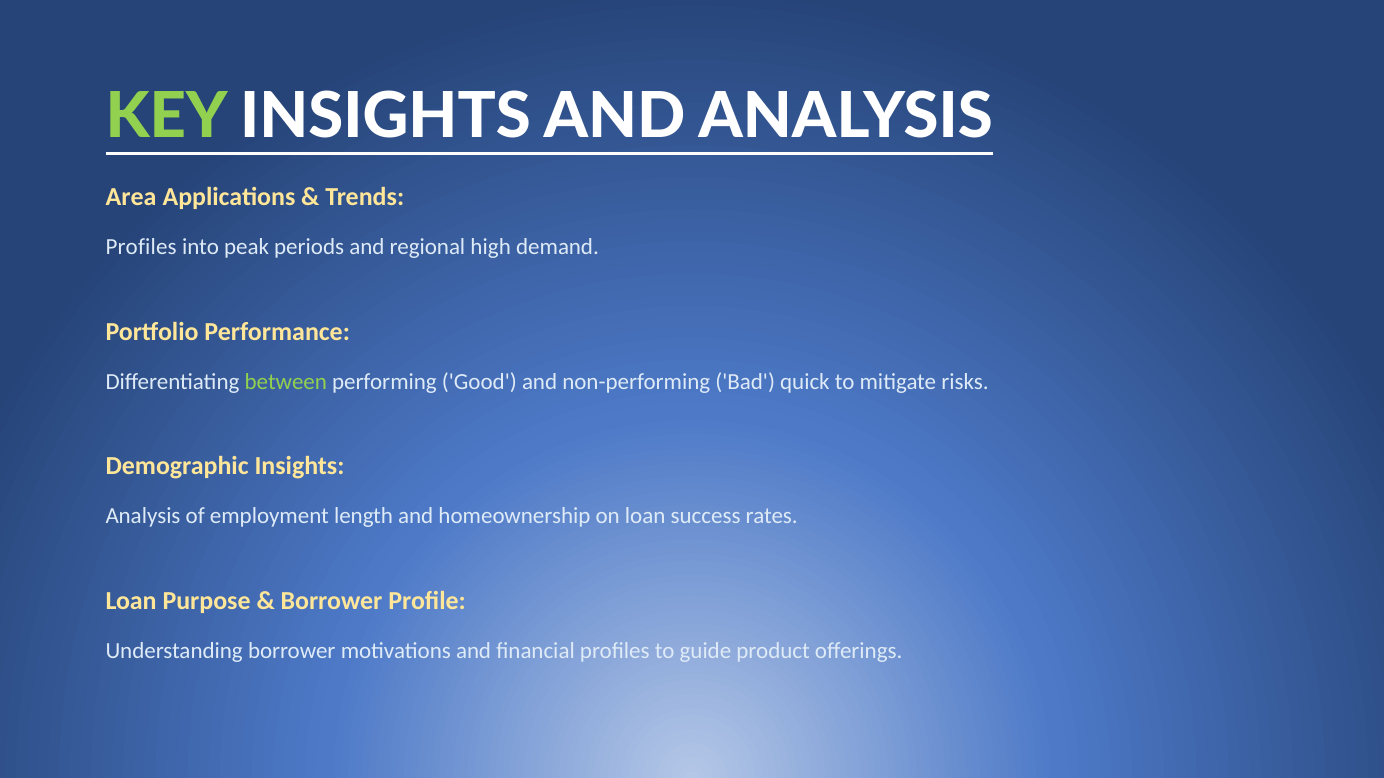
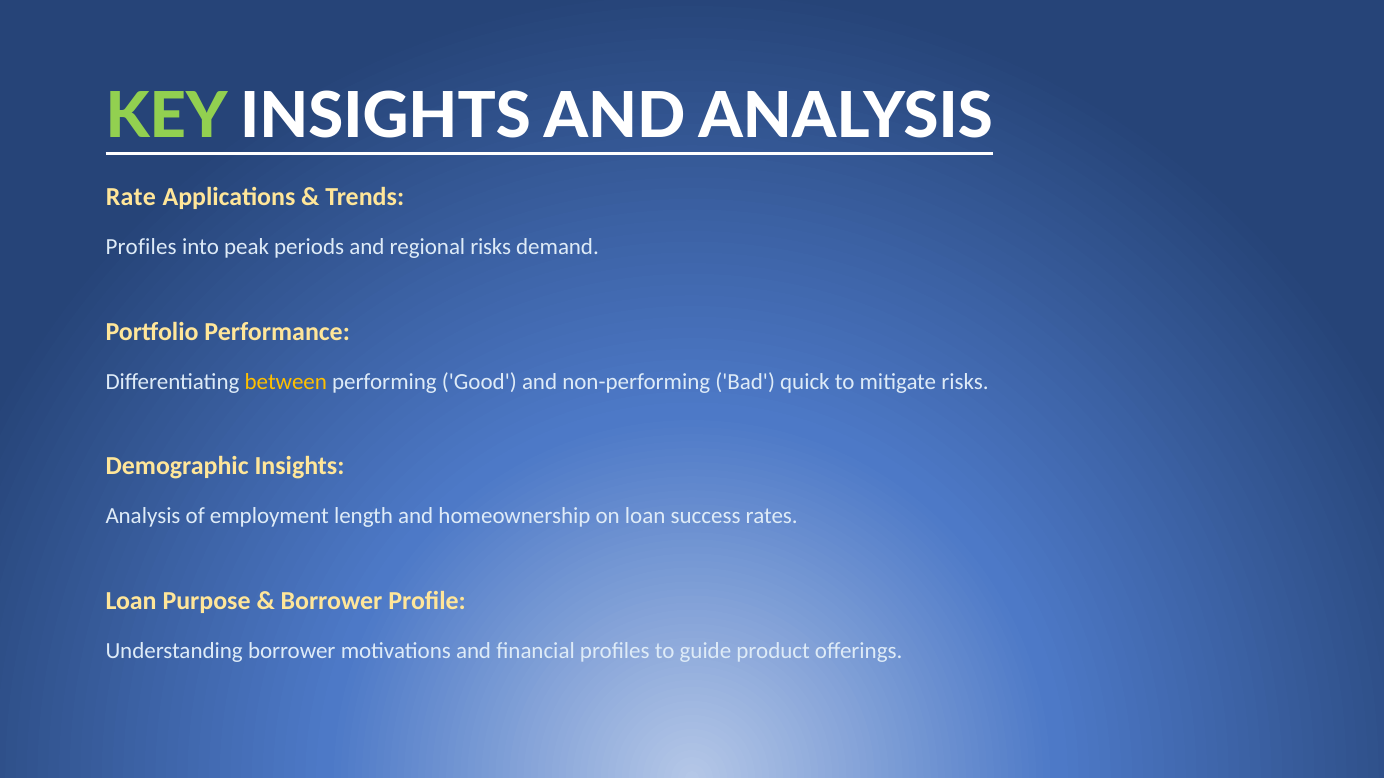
Area: Area -> Rate
regional high: high -> risks
between colour: light green -> yellow
